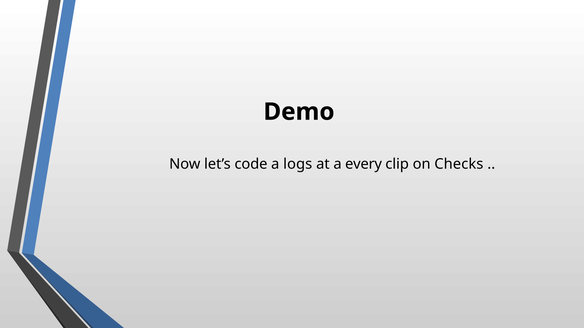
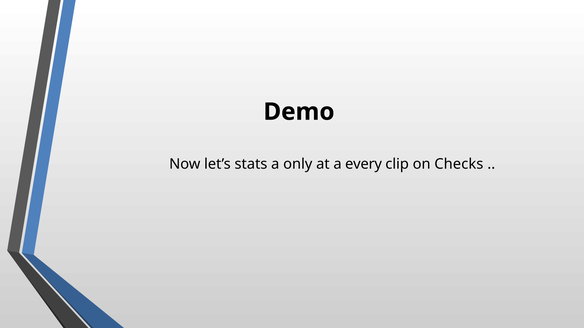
code: code -> stats
logs: logs -> only
